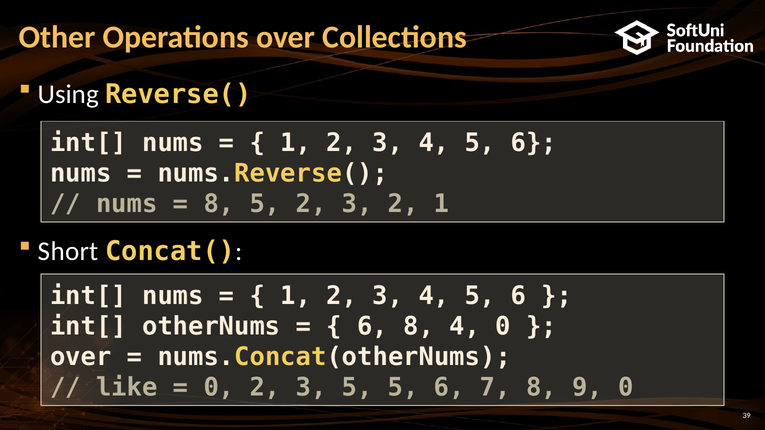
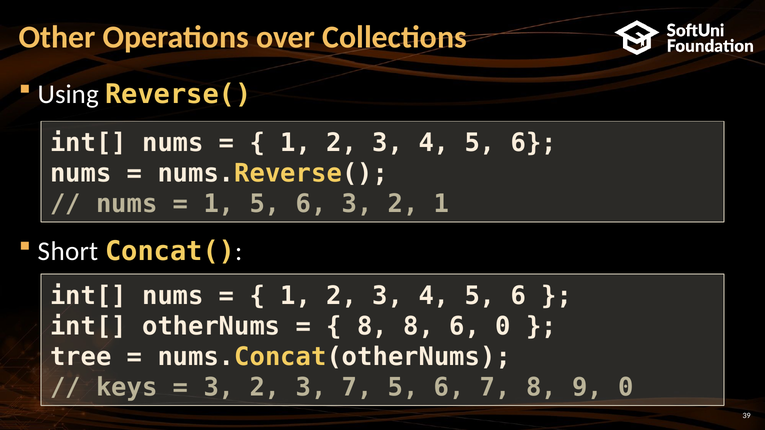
8 at (219, 204): 8 -> 1
2 at (311, 204): 2 -> 6
6 at (372, 327): 6 -> 8
8 4: 4 -> 6
over at (81, 357): over -> tree
like: like -> keys
0 at (219, 388): 0 -> 3
3 5: 5 -> 7
